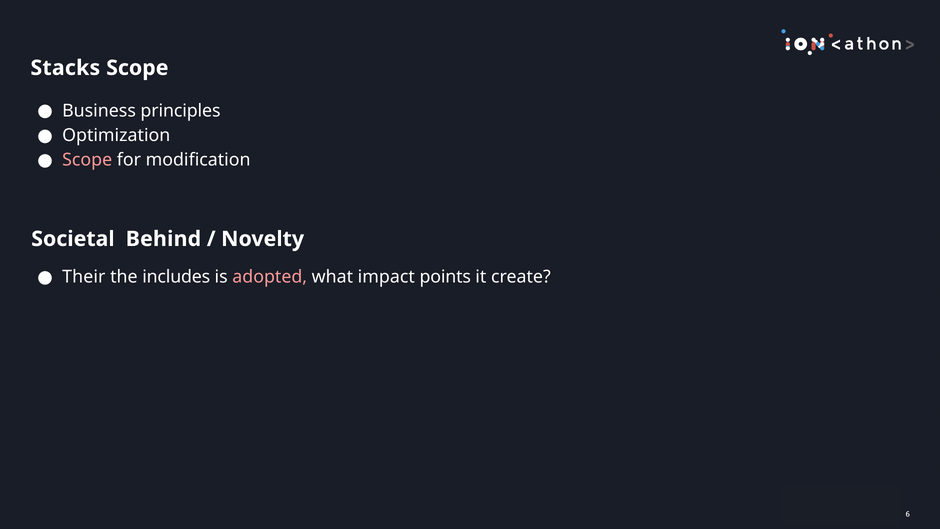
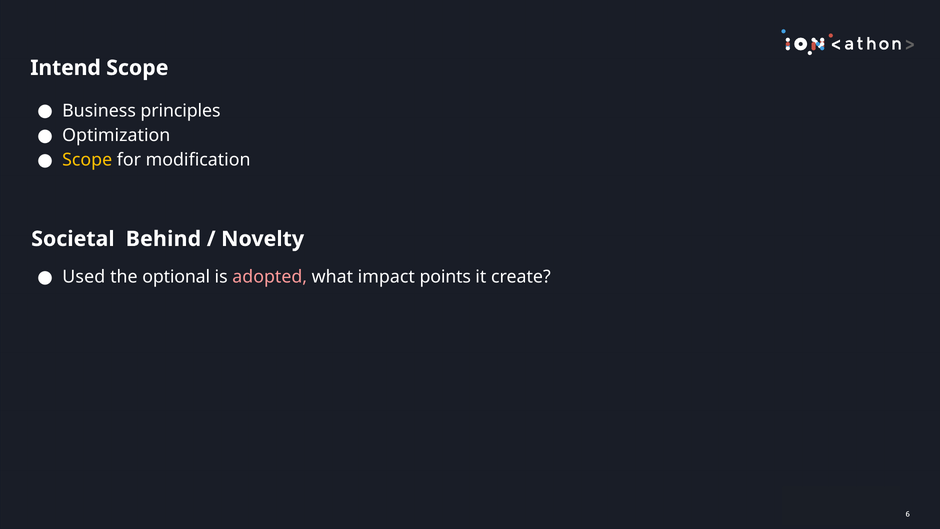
Stacks: Stacks -> Intend
Scope at (87, 160) colour: pink -> yellow
Their: Their -> Used
includes: includes -> optional
